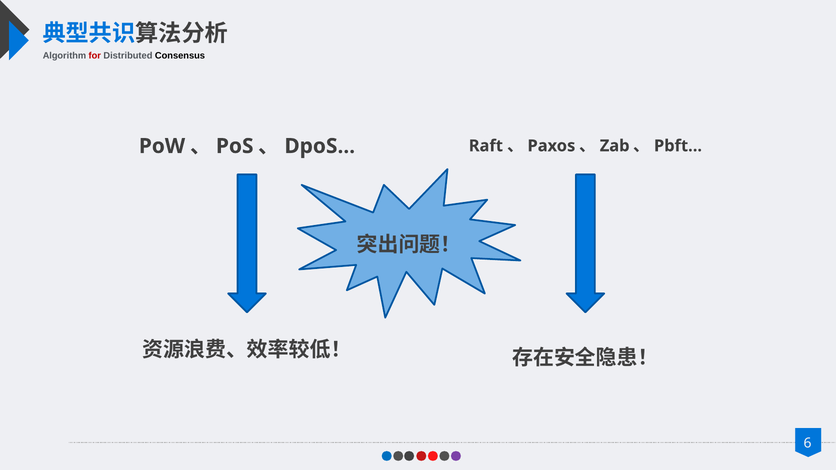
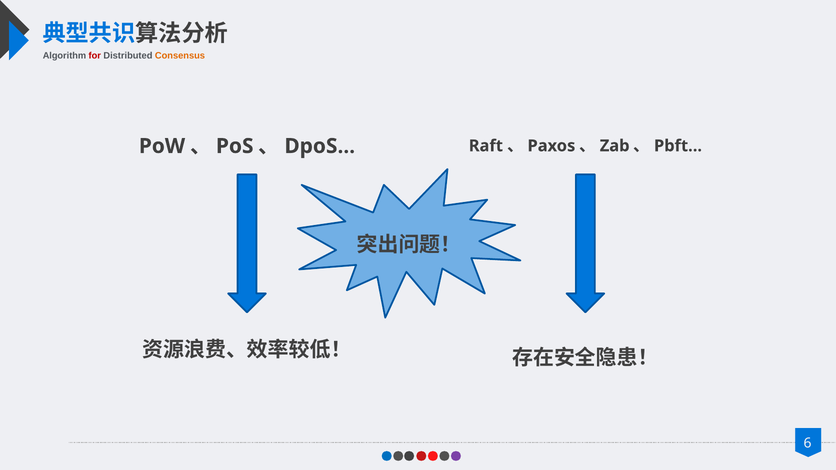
Consensus colour: black -> orange
